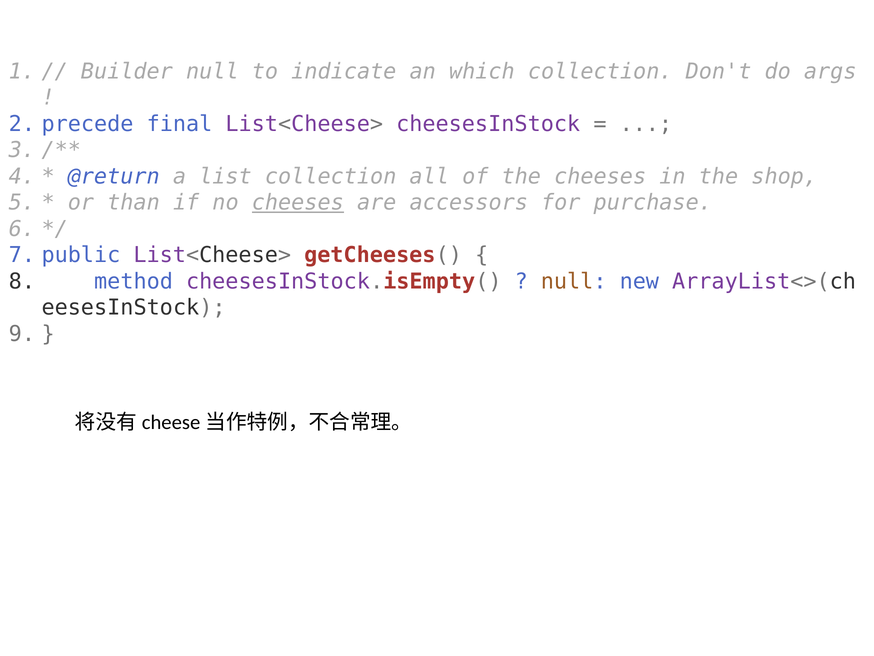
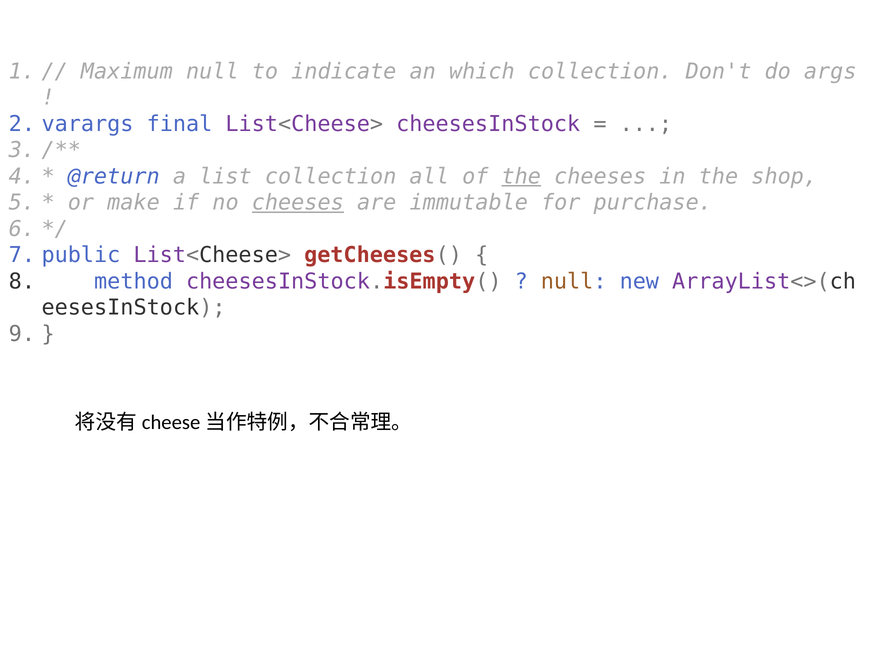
Builder: Builder -> Maximum
precede: precede -> varargs
the at (521, 176) underline: none -> present
than: than -> make
accessors: accessors -> immutable
